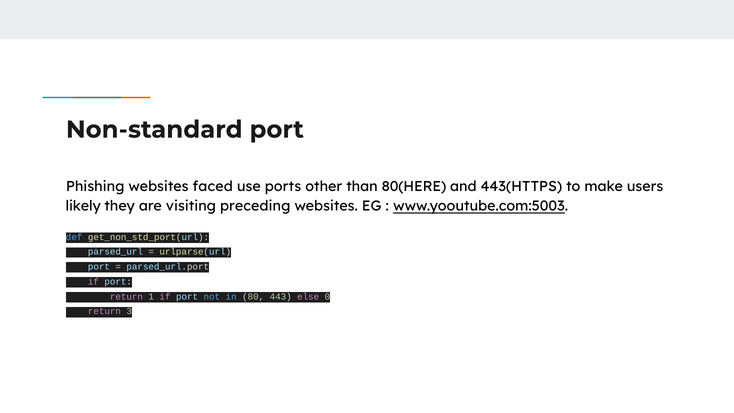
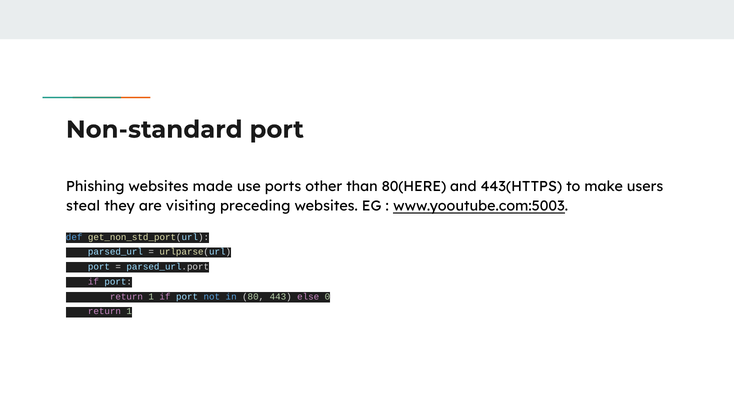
faced: faced -> made
likely: likely -> steal
3 at (129, 311): 3 -> 1
